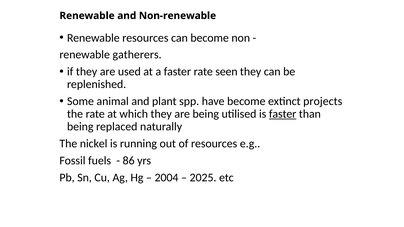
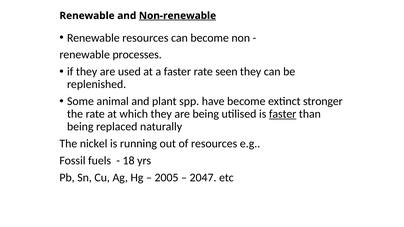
Non-renewable underline: none -> present
gatherers: gatherers -> processes
projects: projects -> stronger
86: 86 -> 18
2004: 2004 -> 2005
2025: 2025 -> 2047
